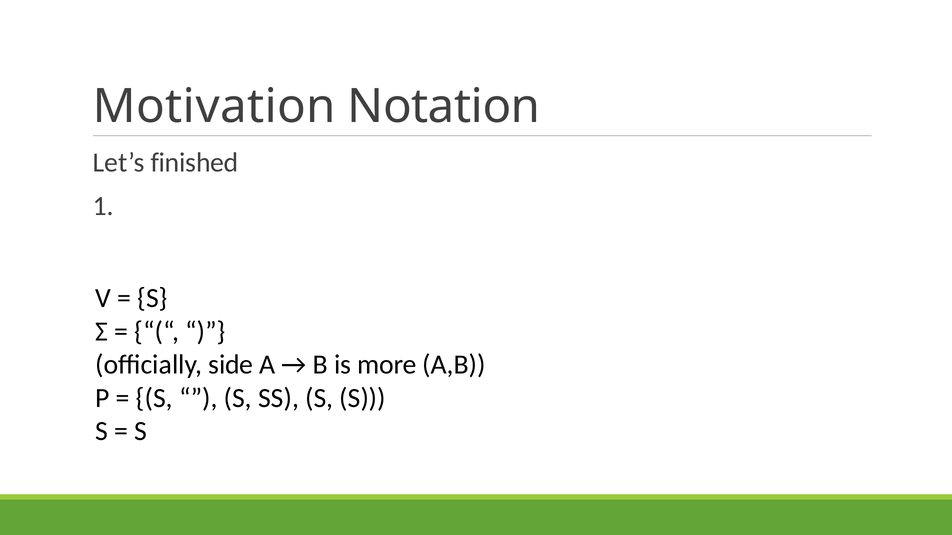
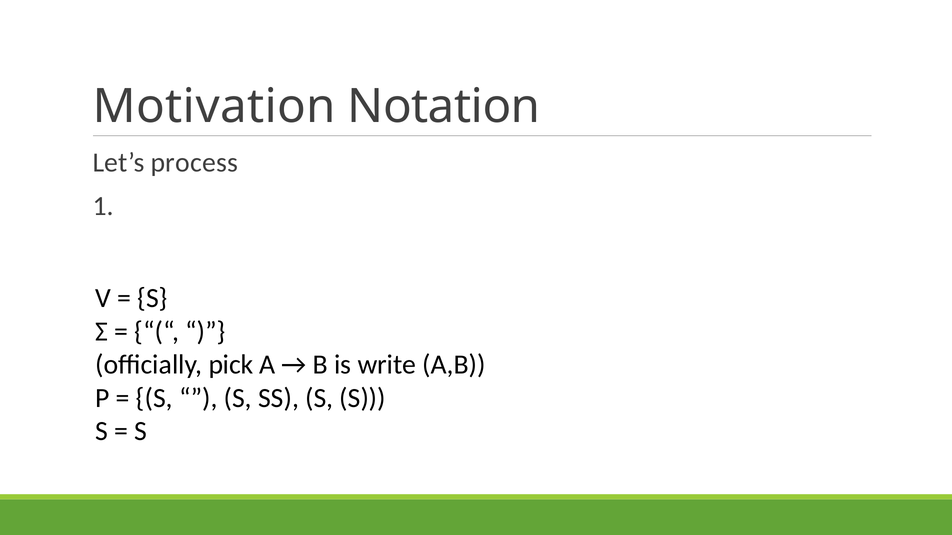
finished: finished -> process
side: side -> pick
more: more -> write
